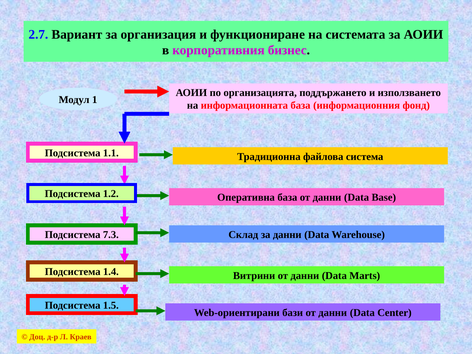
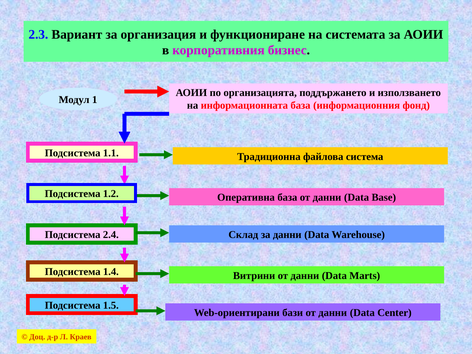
2.7: 2.7 -> 2.3
7.3: 7.3 -> 2.4
